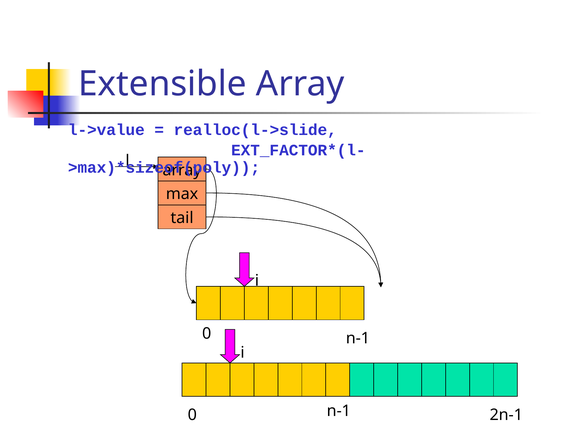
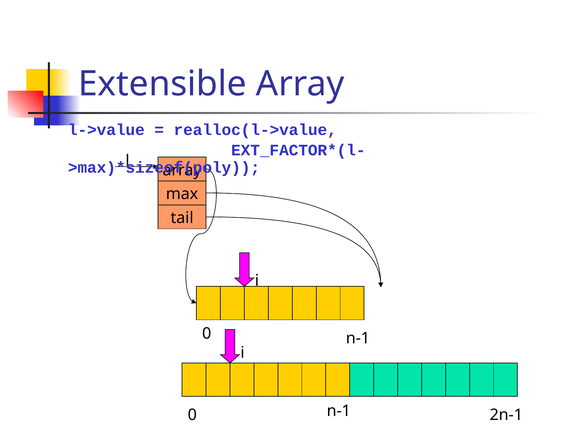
realloc(l->slide: realloc(l->slide -> realloc(l->value
